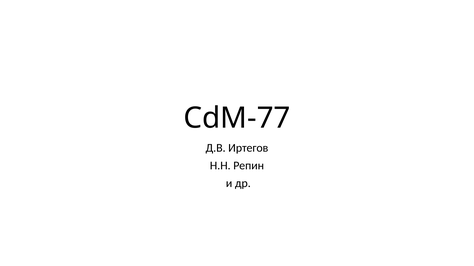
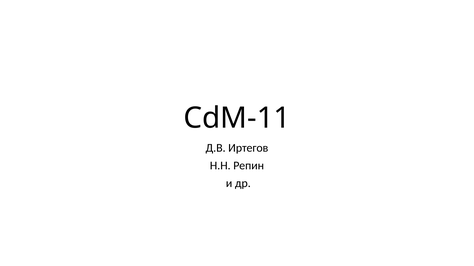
CdM-77: CdM-77 -> CdM-11
